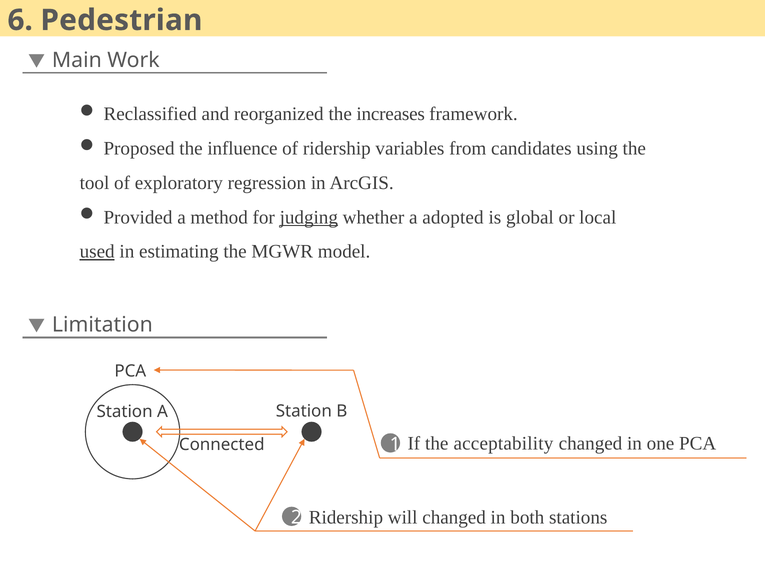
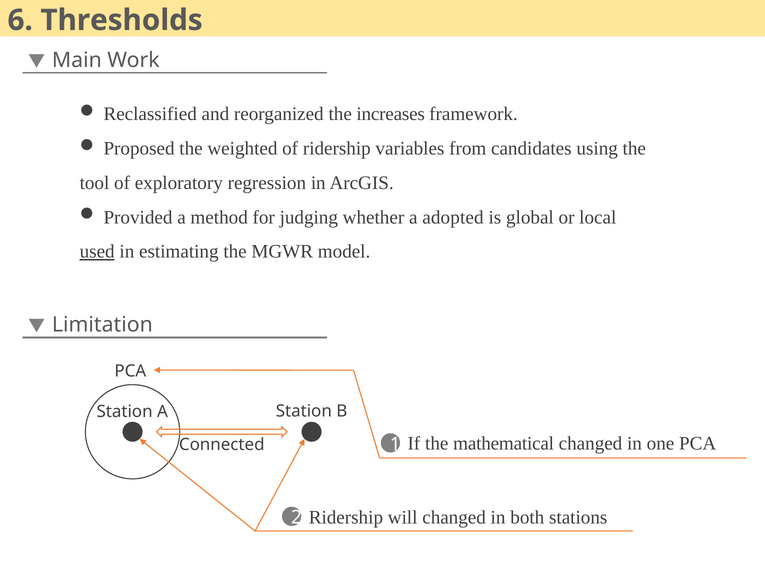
Pedestrian: Pedestrian -> Thresholds
influence: influence -> weighted
judging underline: present -> none
acceptability: acceptability -> mathematical
